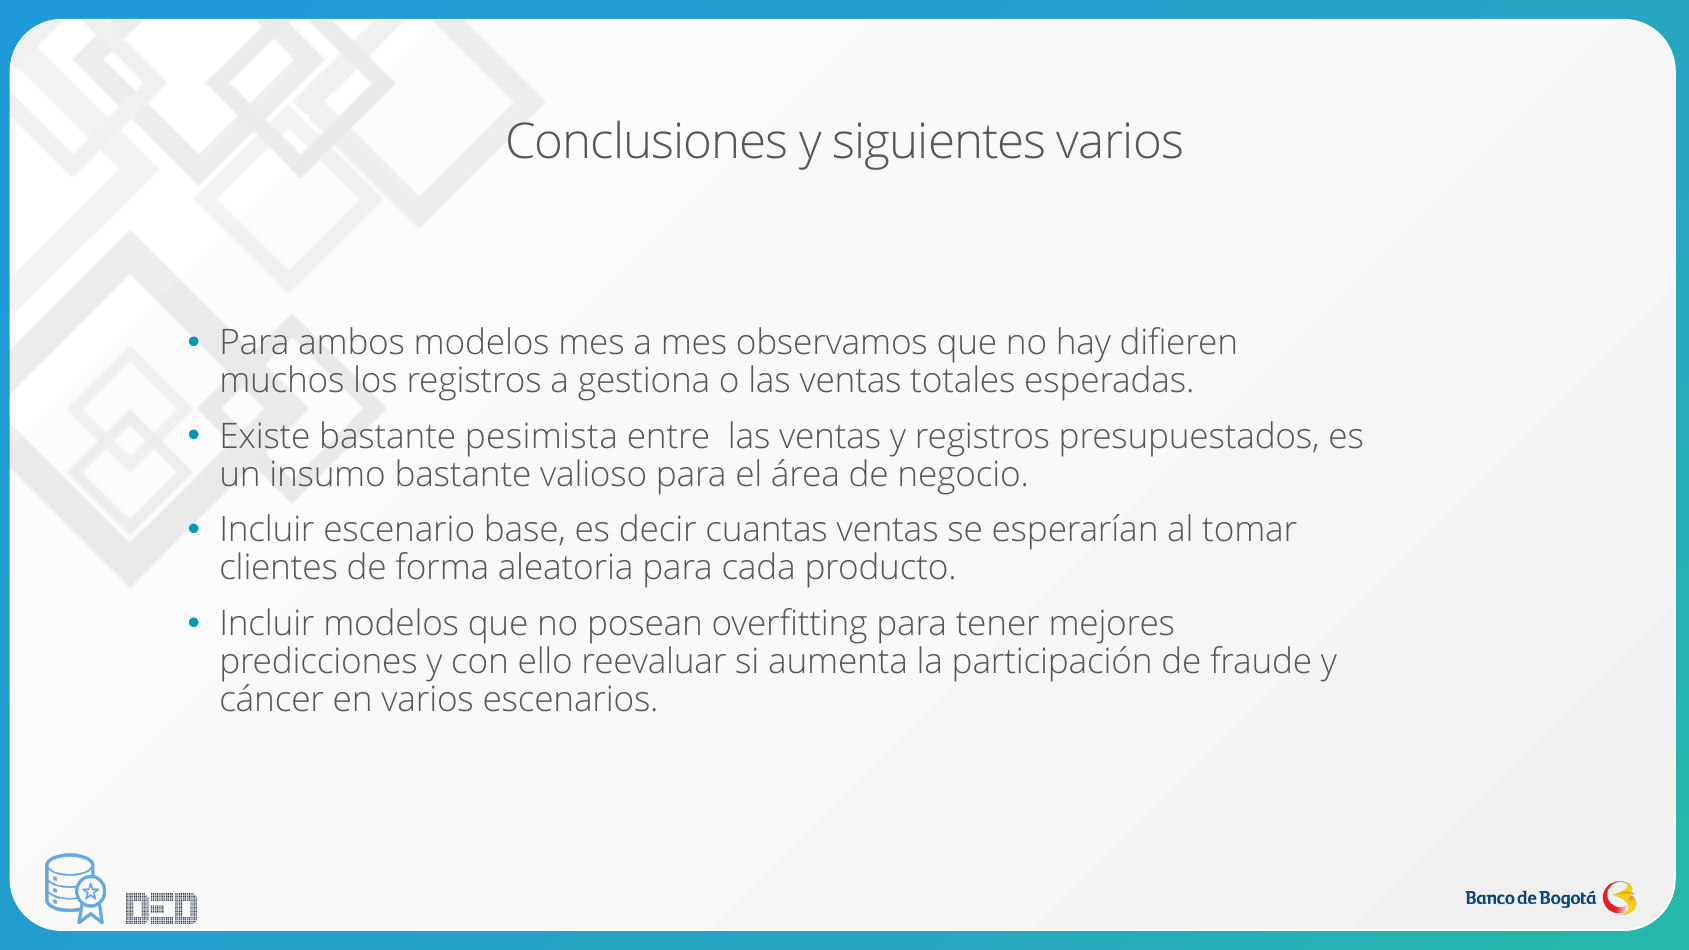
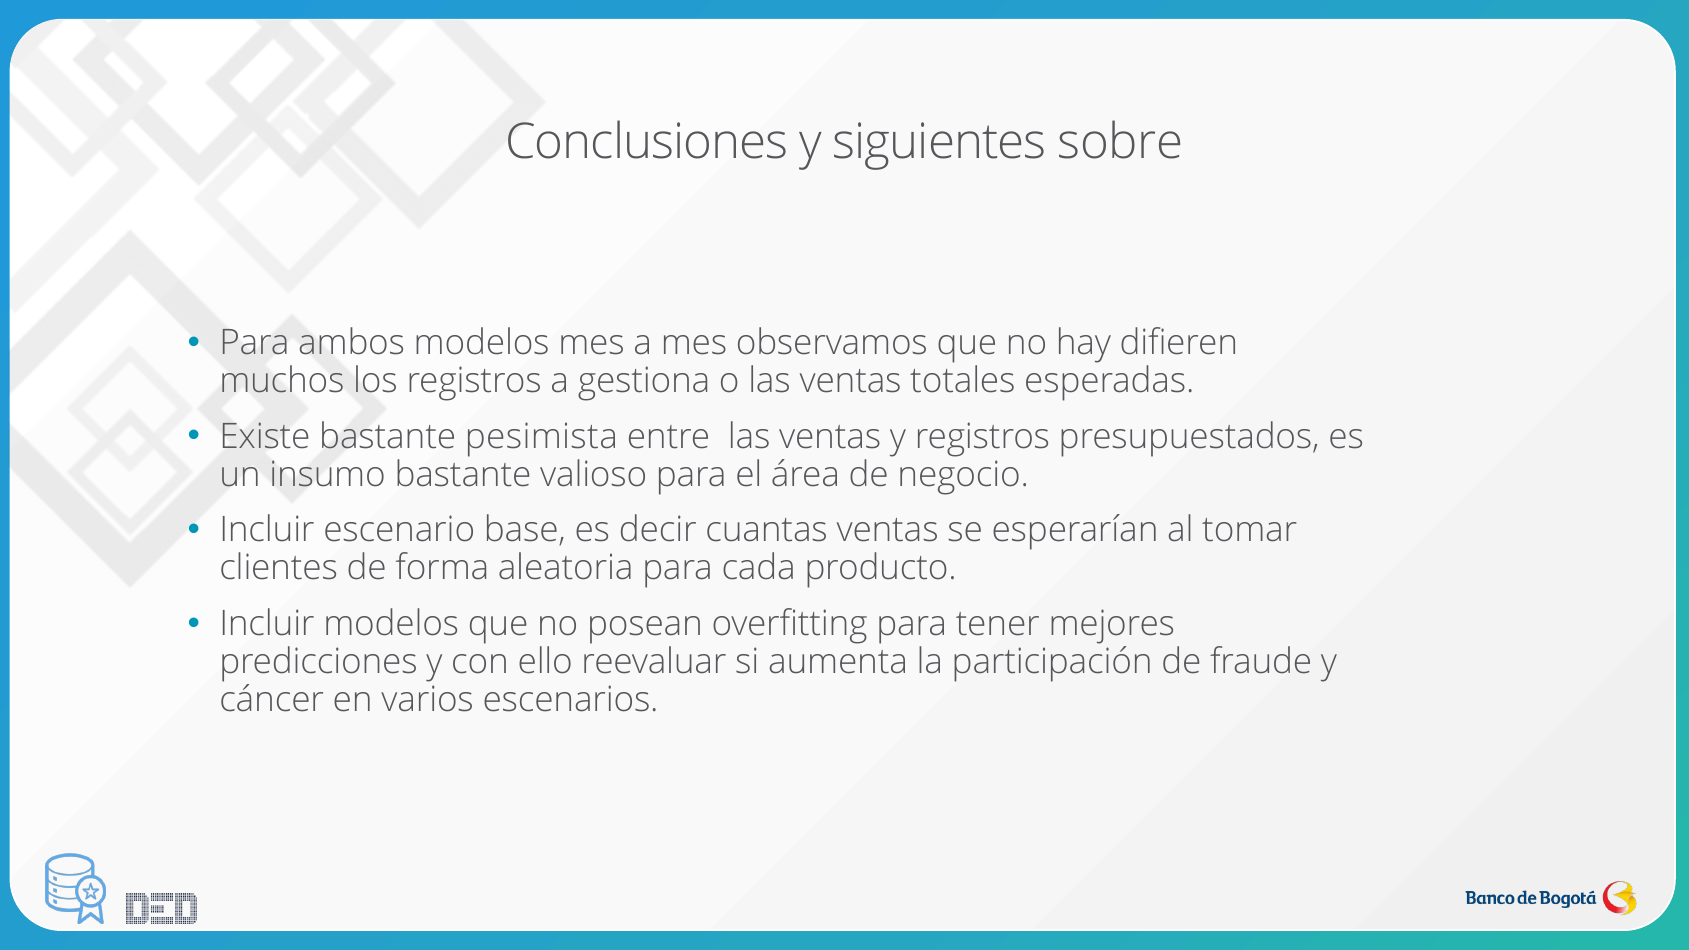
siguientes varios: varios -> sobre
